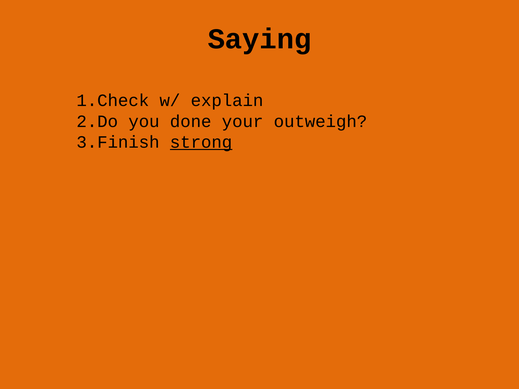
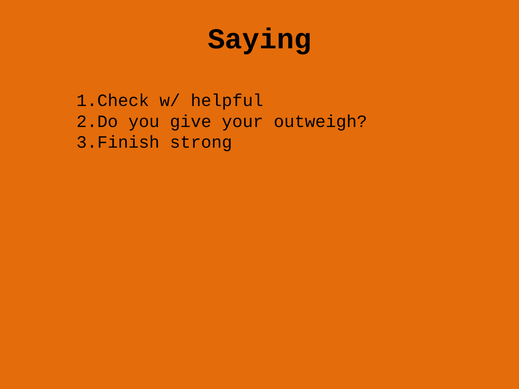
explain: explain -> helpful
done: done -> give
strong underline: present -> none
